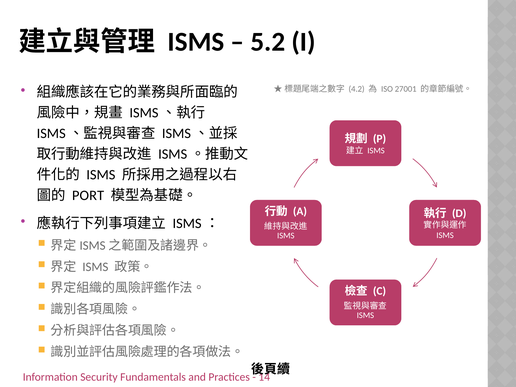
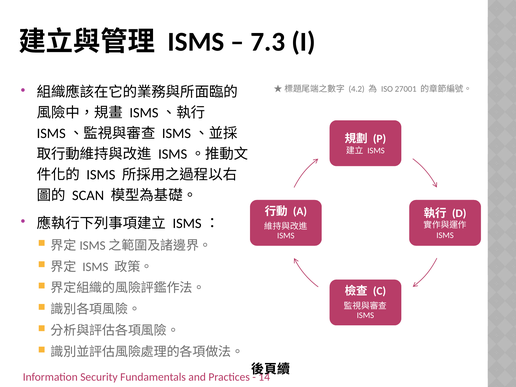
5.2: 5.2 -> 7.3
PORT: PORT -> SCAN
